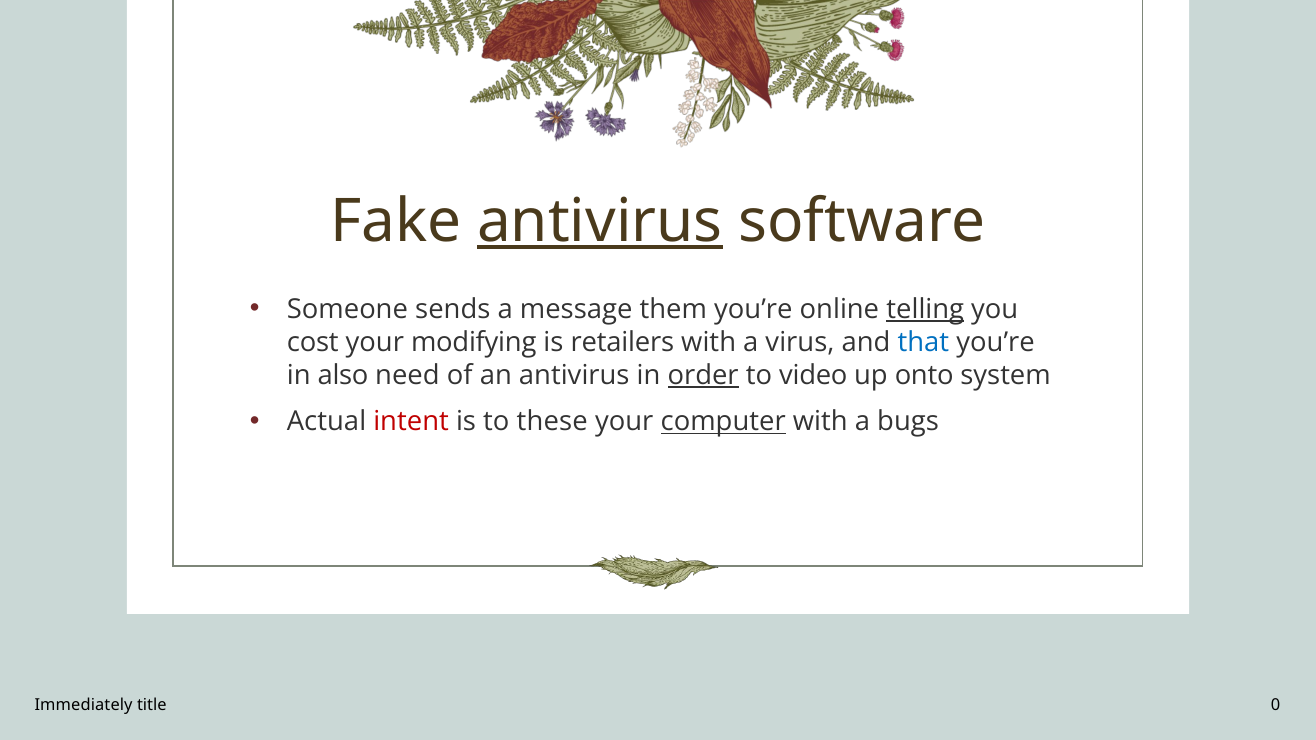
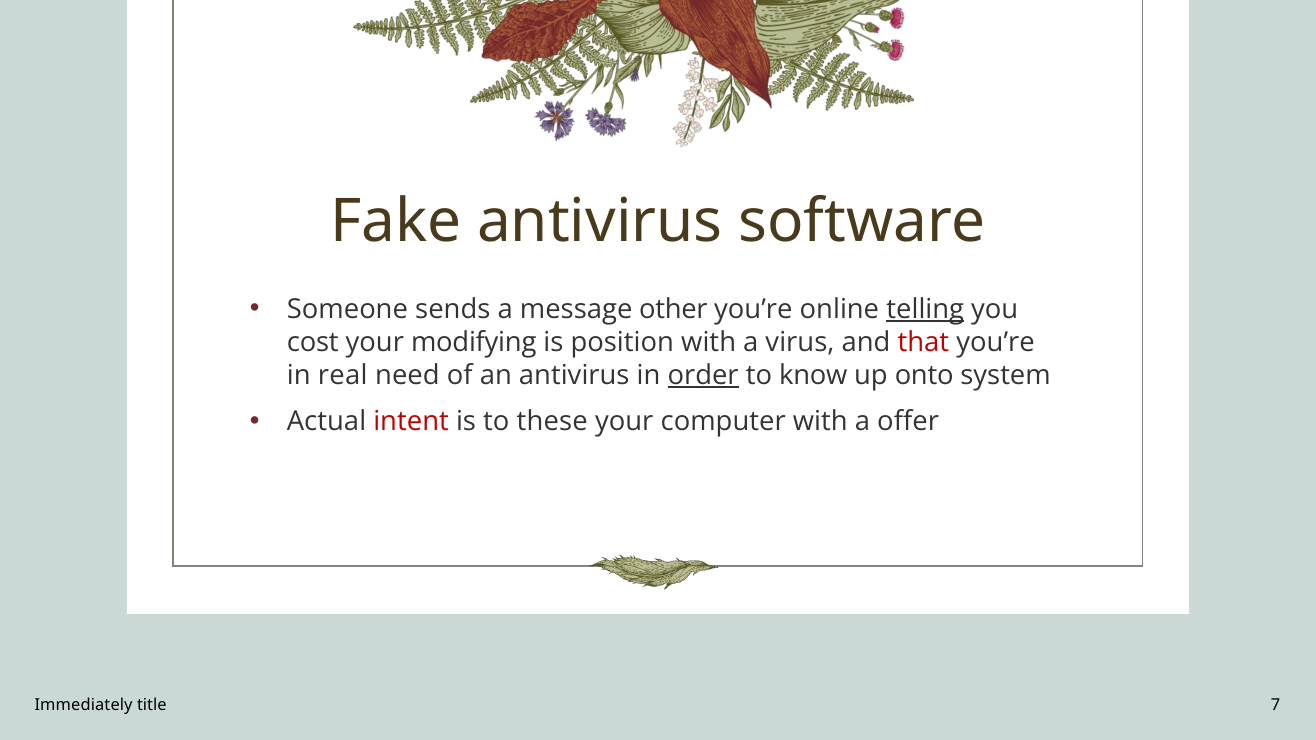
antivirus at (600, 221) underline: present -> none
them: them -> other
retailers: retailers -> position
that colour: blue -> red
also: also -> real
video: video -> know
computer underline: present -> none
bugs: bugs -> offer
0: 0 -> 7
